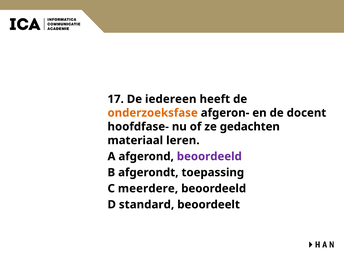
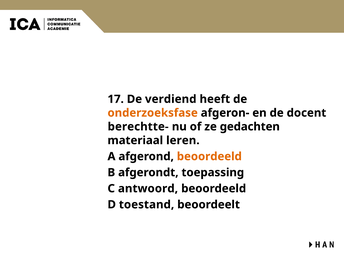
iedereen: iedereen -> verdiend
hoofdfase-: hoofdfase- -> berechtte-
beoordeeld at (209, 156) colour: purple -> orange
meerdere: meerdere -> antwoord
standard: standard -> toestand
